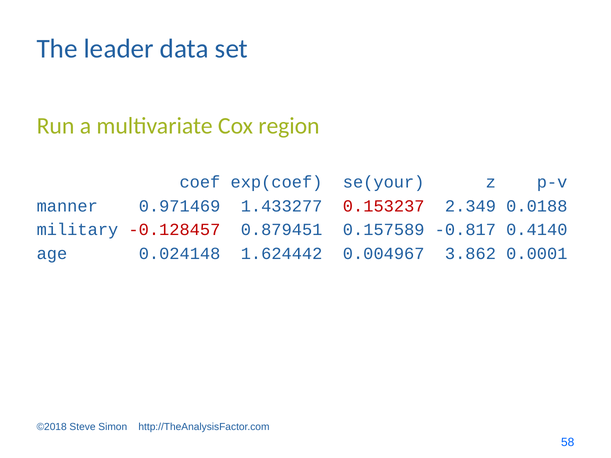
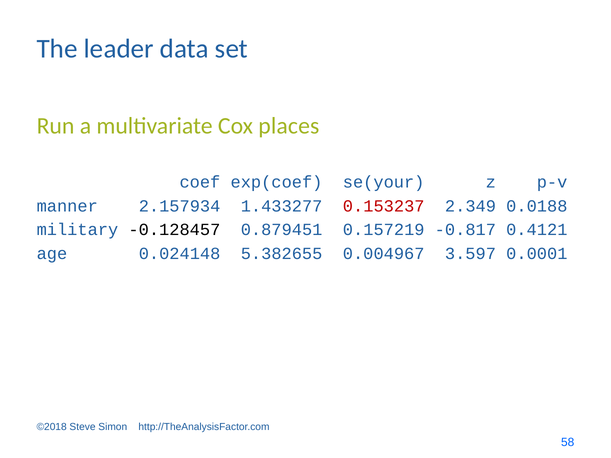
region: region -> places
0.971469: 0.971469 -> 2.157934
-0.128457 colour: red -> black
0.157589: 0.157589 -> 0.157219
0.4140: 0.4140 -> 0.4121
1.624442: 1.624442 -> 5.382655
3.862: 3.862 -> 3.597
